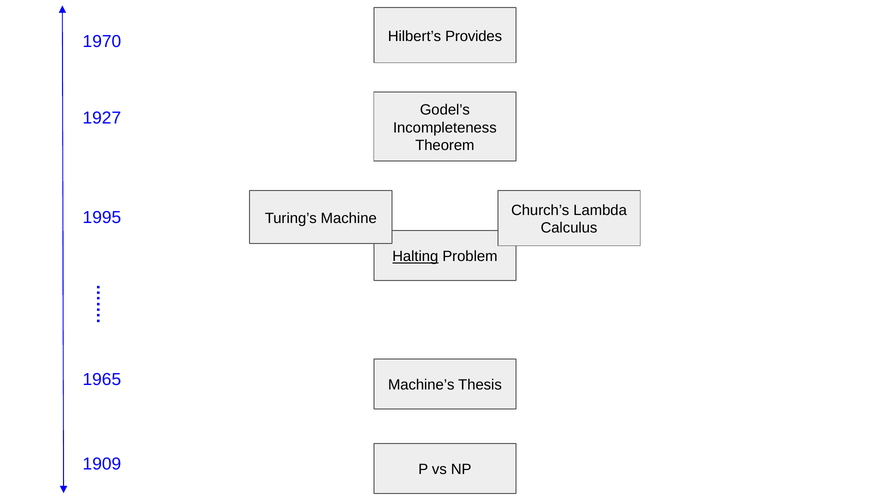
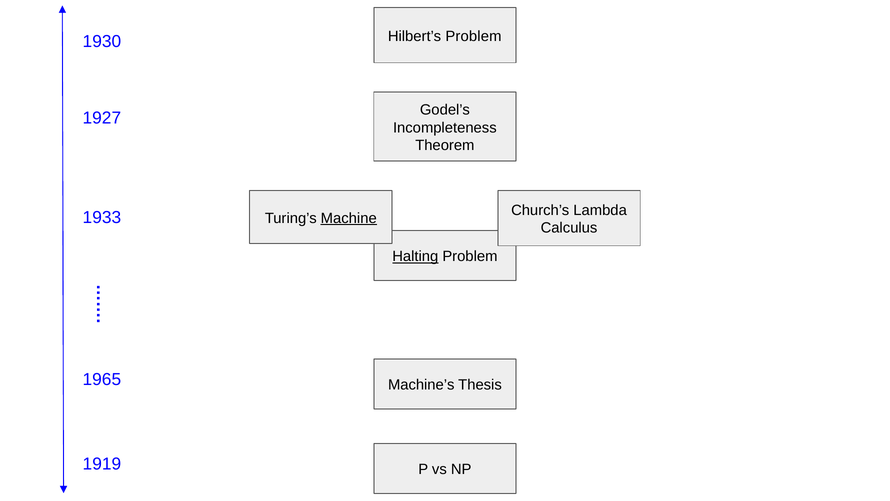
Hilbert’s Provides: Provides -> Problem
1970: 1970 -> 1930
1995: 1995 -> 1933
Machine underline: none -> present
1909: 1909 -> 1919
